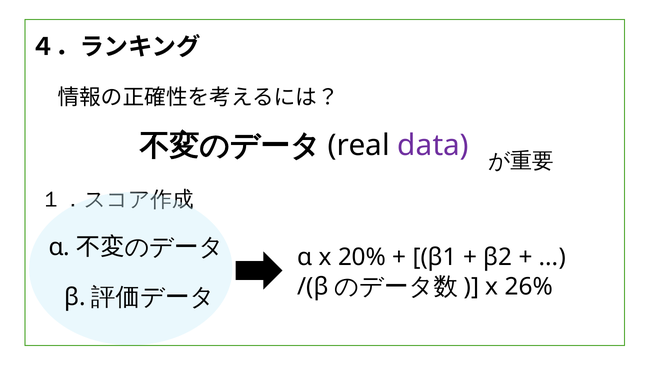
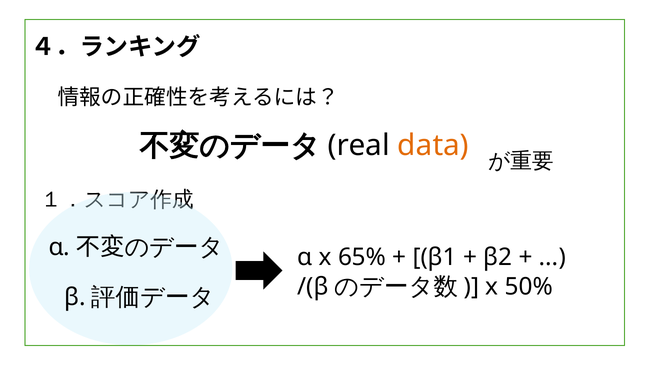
data colour: purple -> orange
20%: 20% -> 65%
26%: 26% -> 50%
